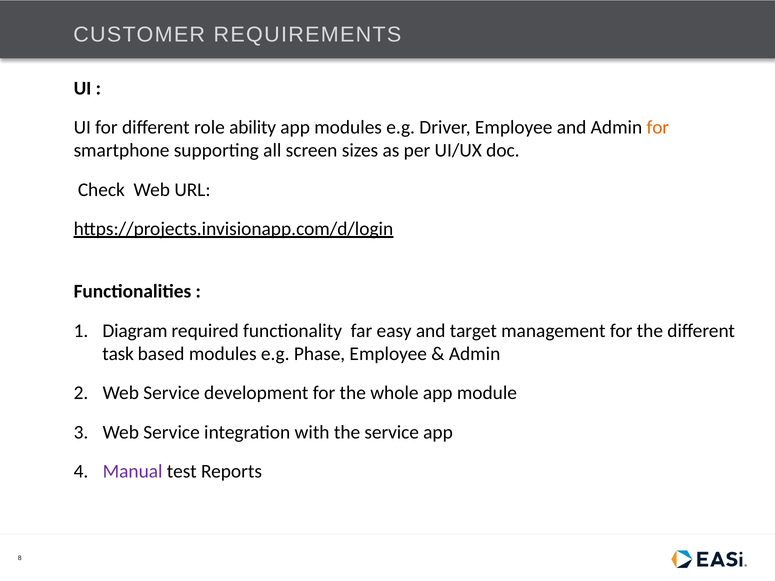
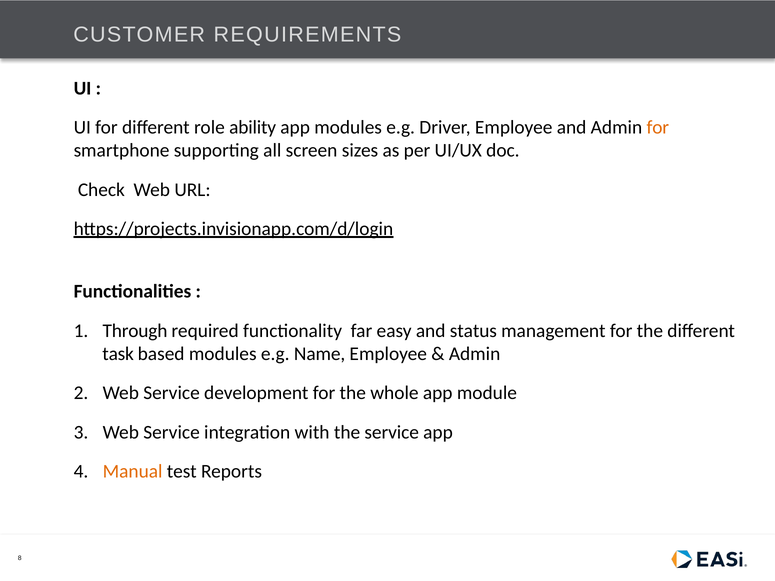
Diagram: Diagram -> Through
target: target -> status
Phase: Phase -> Name
Manual colour: purple -> orange
